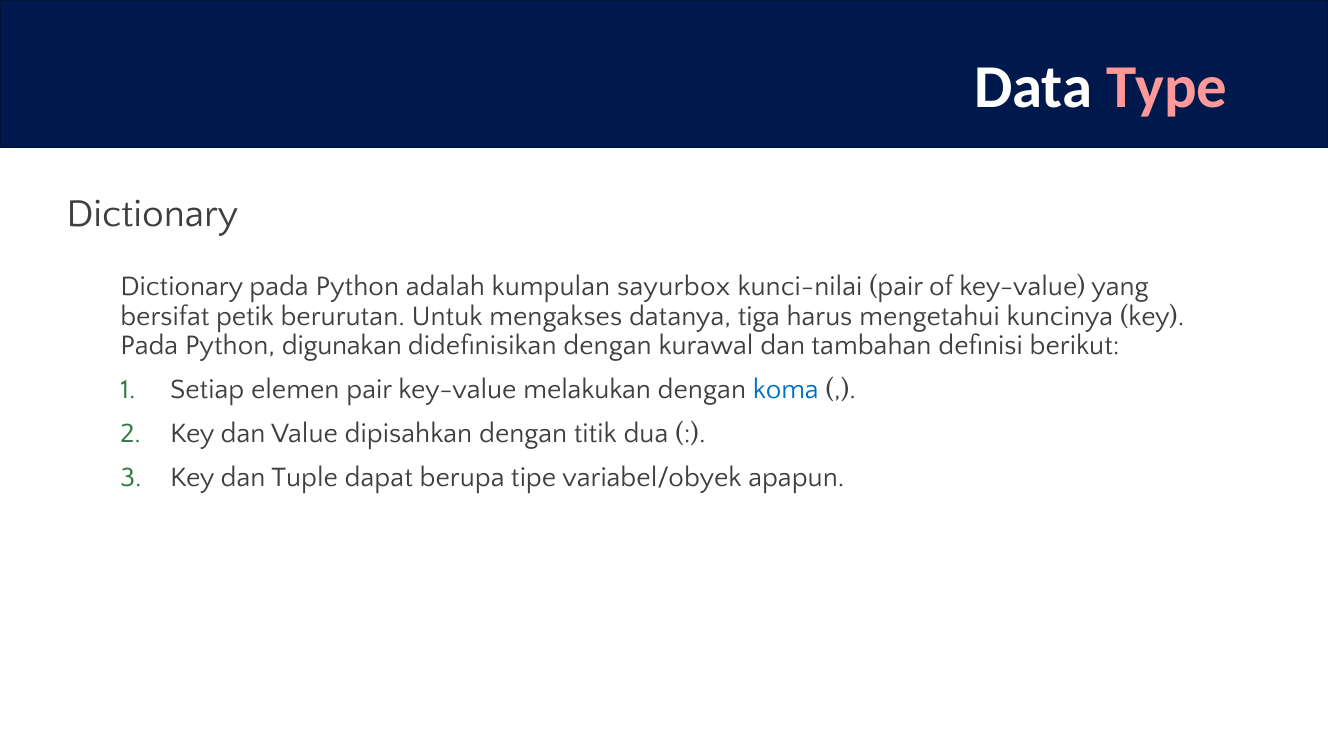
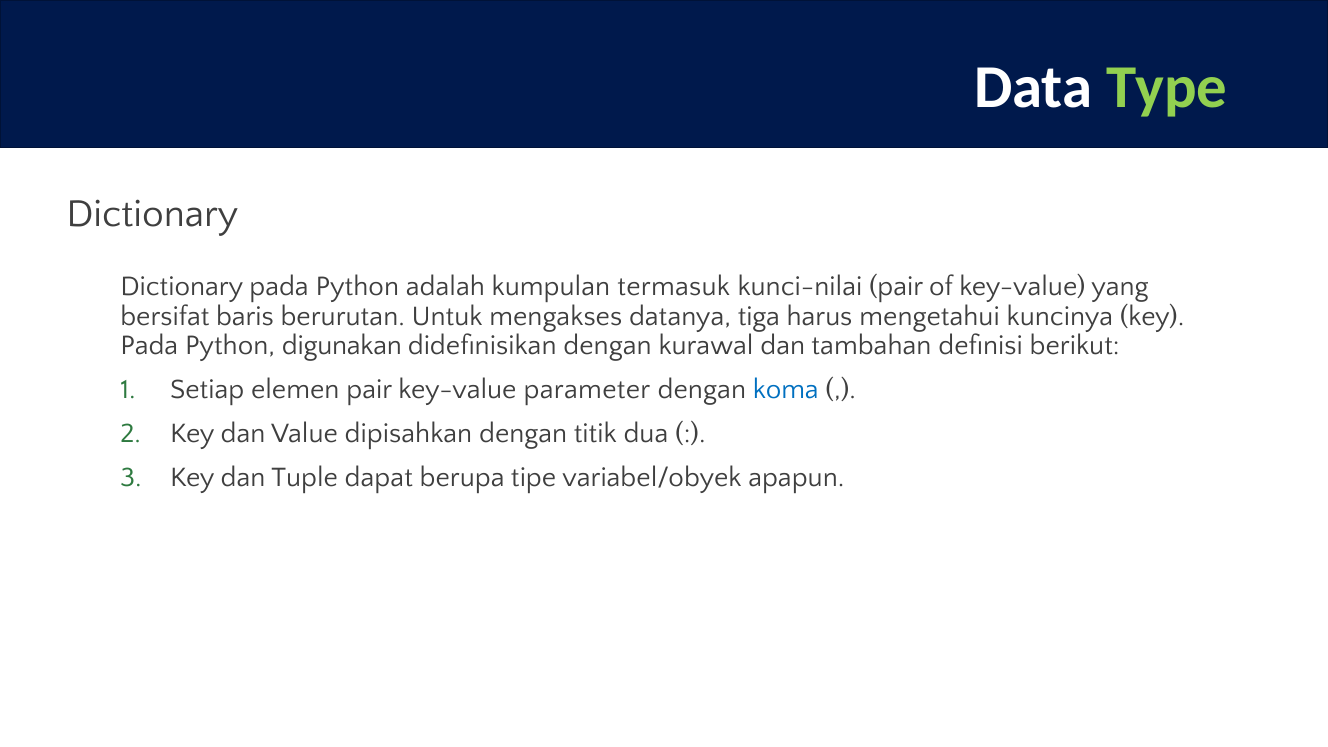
Type colour: pink -> light green
sayurbox: sayurbox -> termasuk
petik: petik -> baris
melakukan: melakukan -> parameter
